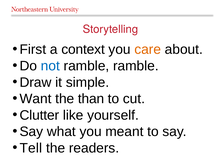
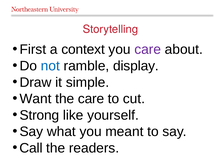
care at (148, 49) colour: orange -> purple
ramble ramble: ramble -> display
the than: than -> care
Clutter: Clutter -> Strong
Tell: Tell -> Call
